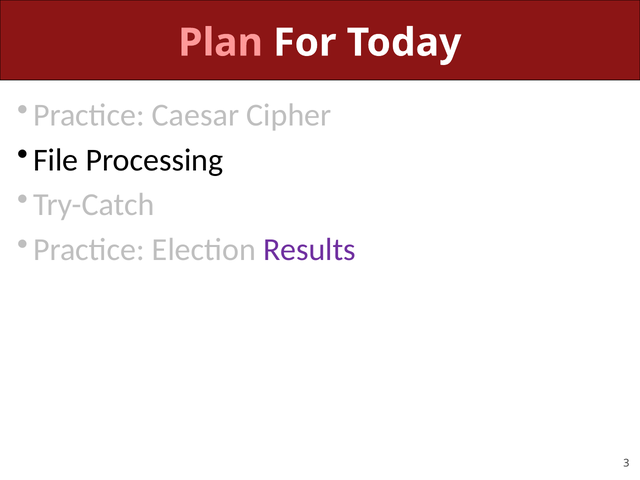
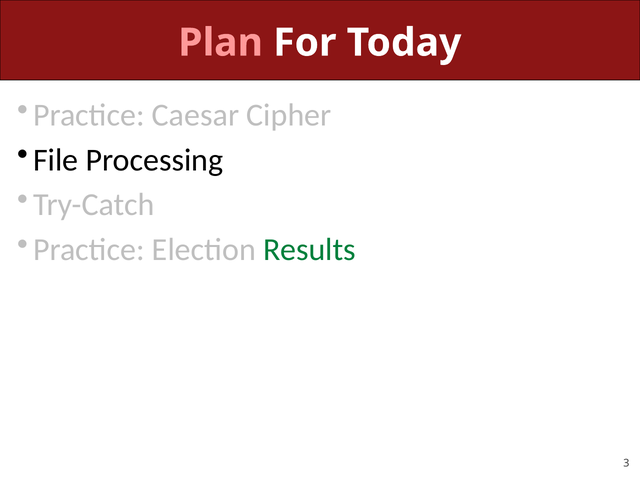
Results colour: purple -> green
